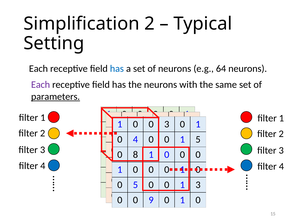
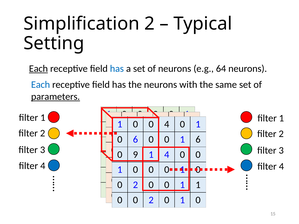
Each at (38, 69) underline: none -> present
Each at (41, 85) colour: purple -> blue
0 3: 3 -> 4
0 4: 4 -> 6
1 5: 5 -> 6
8: 8 -> 9
0 at (167, 155): 0 -> 4
5 at (135, 185): 5 -> 2
3 at (198, 185): 3 -> 1
9 at (151, 200): 9 -> 2
